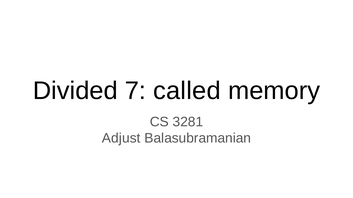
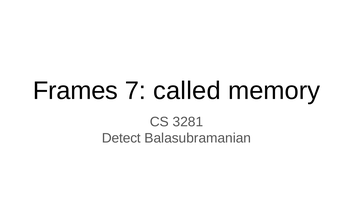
Divided: Divided -> Frames
Adjust: Adjust -> Detect
